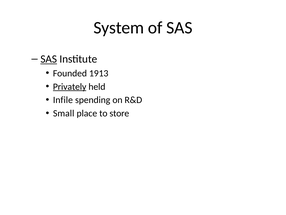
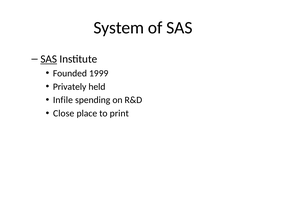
1913: 1913 -> 1999
Privately underline: present -> none
Small: Small -> Close
store: store -> print
